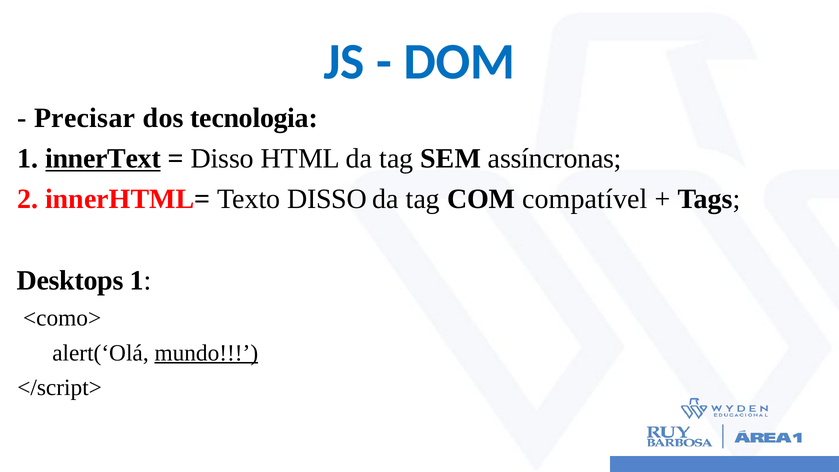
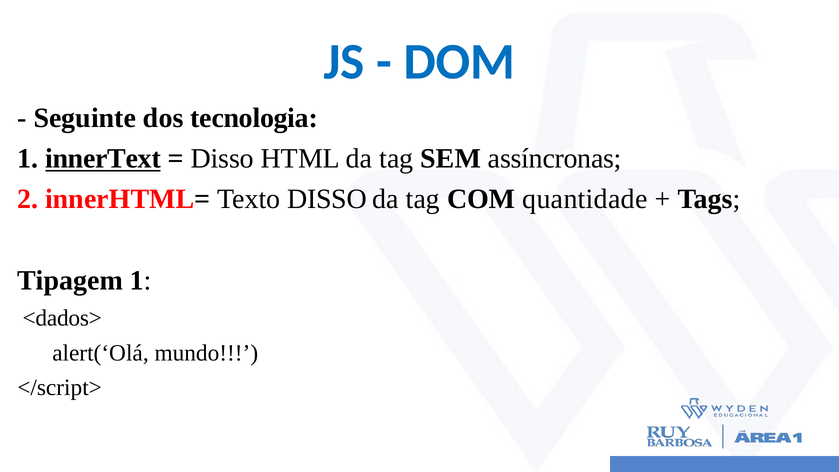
Precisar: Precisar -> Seguinte
compatível: compatível -> quantidade
Desktops: Desktops -> Tipagem
<como>: <como> -> <dados>
mundo underline: present -> none
